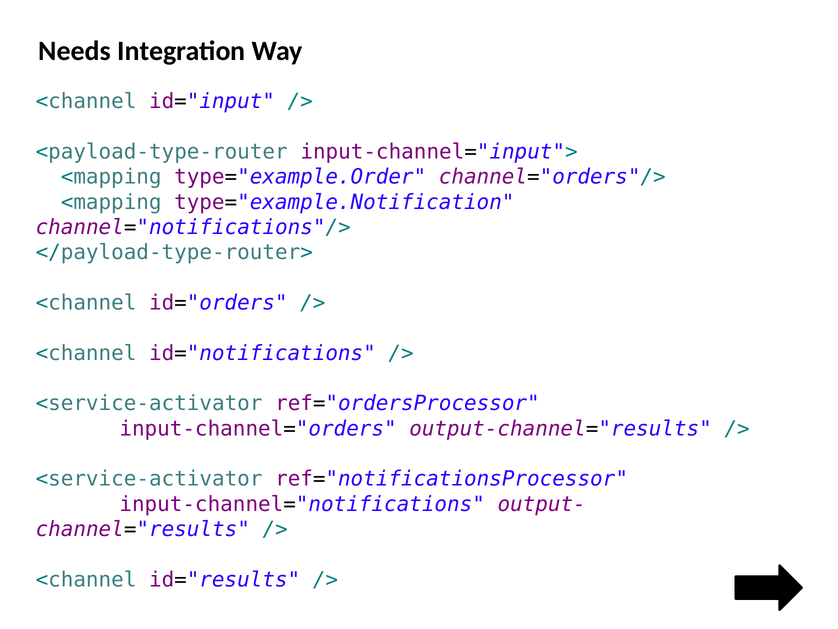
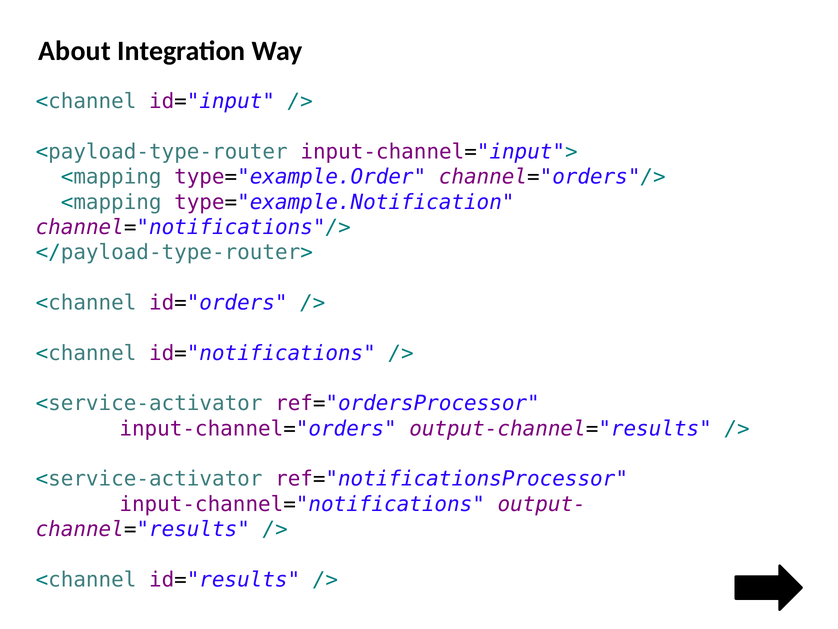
Needs: Needs -> About
